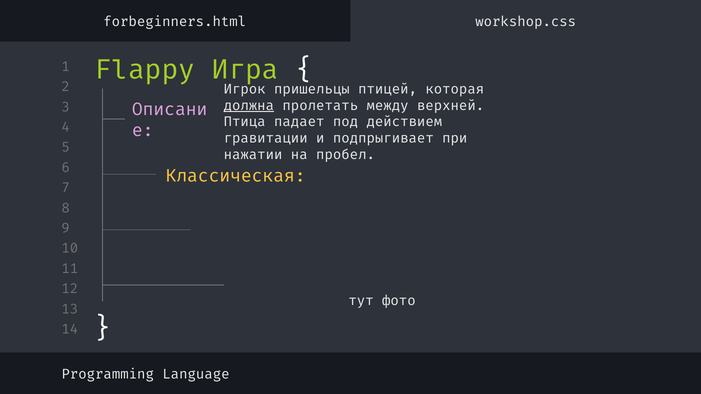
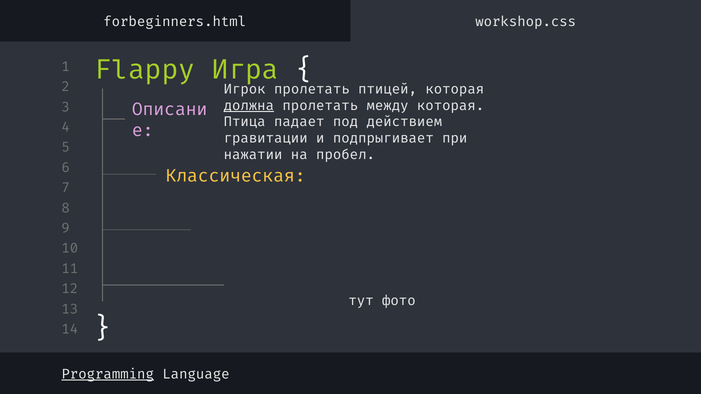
Игрок пришельцы: пришельцы -> пролетать
между верхней: верхней -> которая
Programming underline: none -> present
